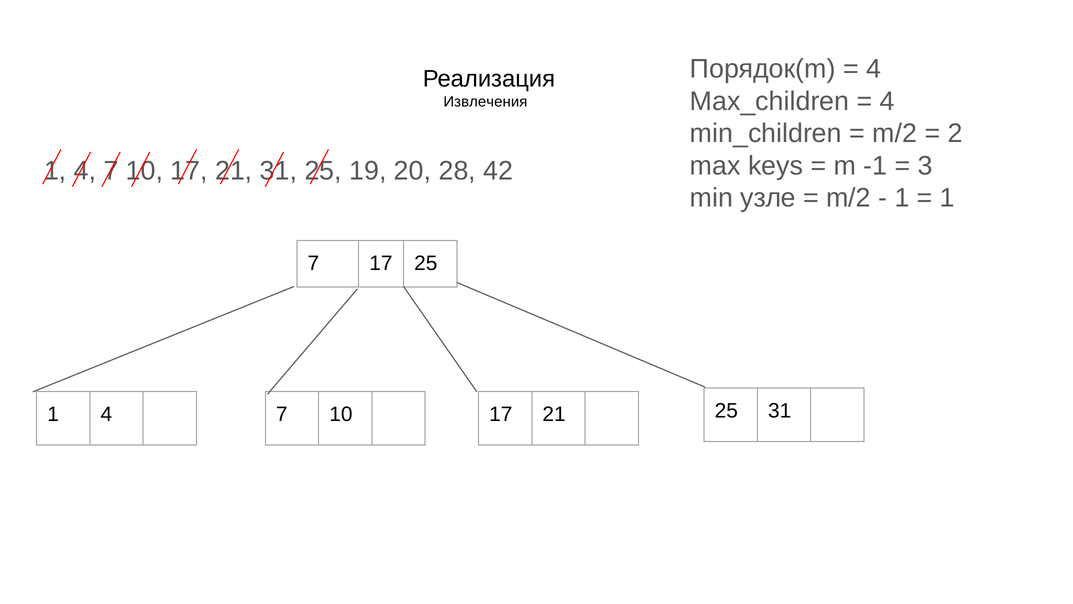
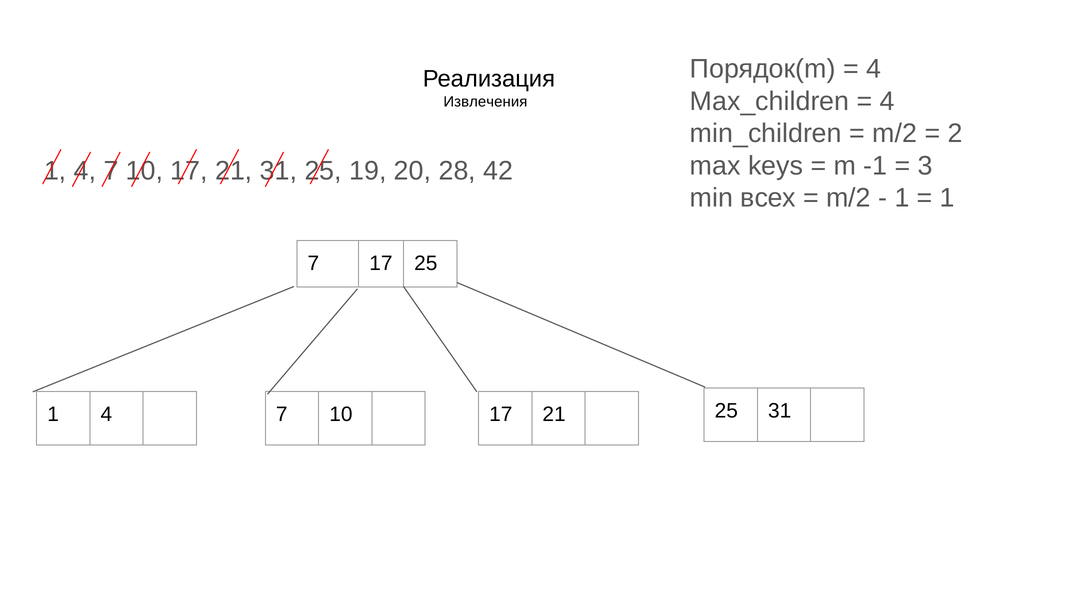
узле: узле -> всех
